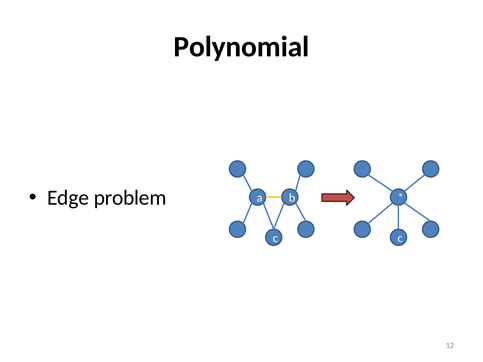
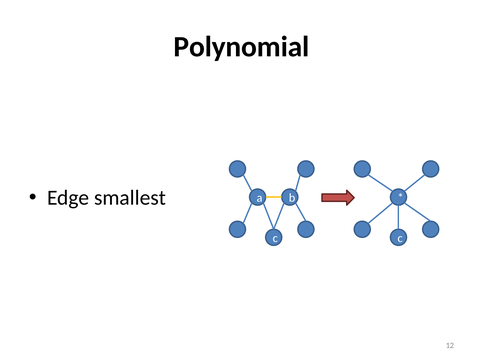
problem: problem -> smallest
